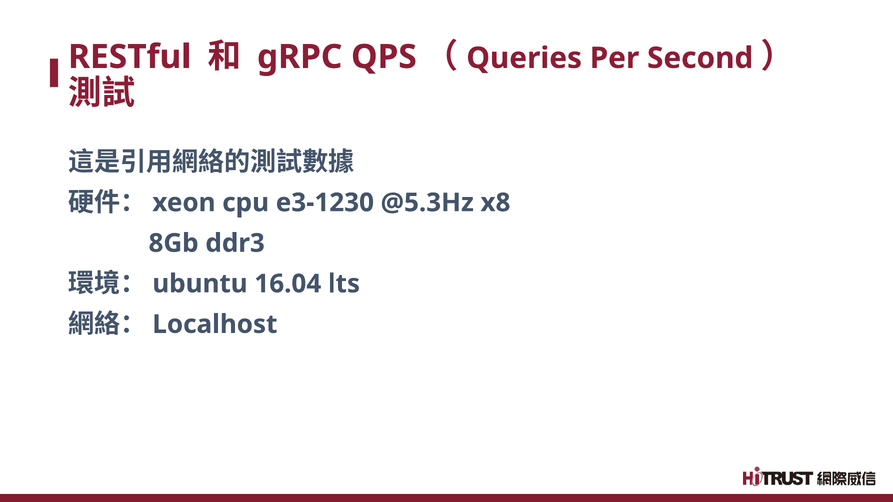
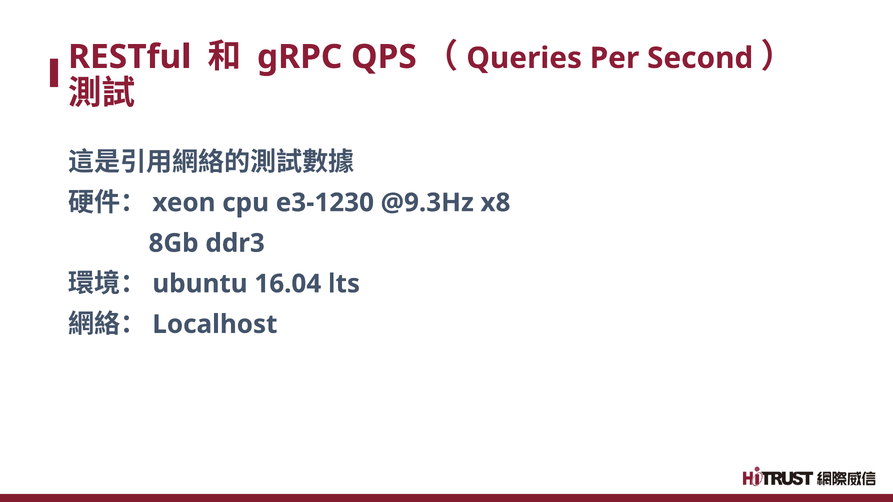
@5.3Hz: @5.3Hz -> @9.3Hz
